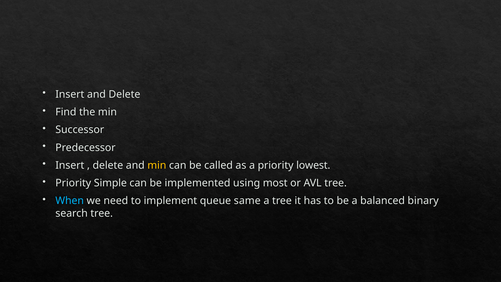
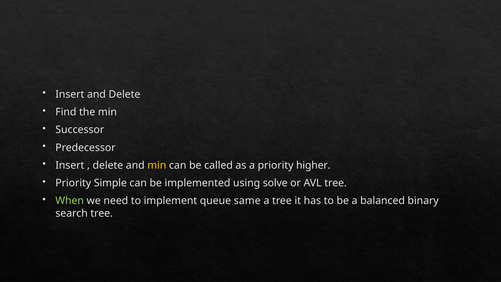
lowest: lowest -> higher
most: most -> solve
When colour: light blue -> light green
